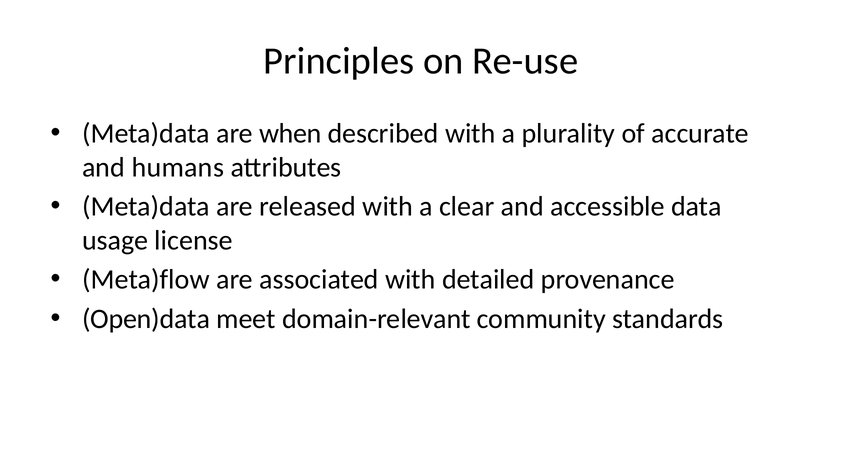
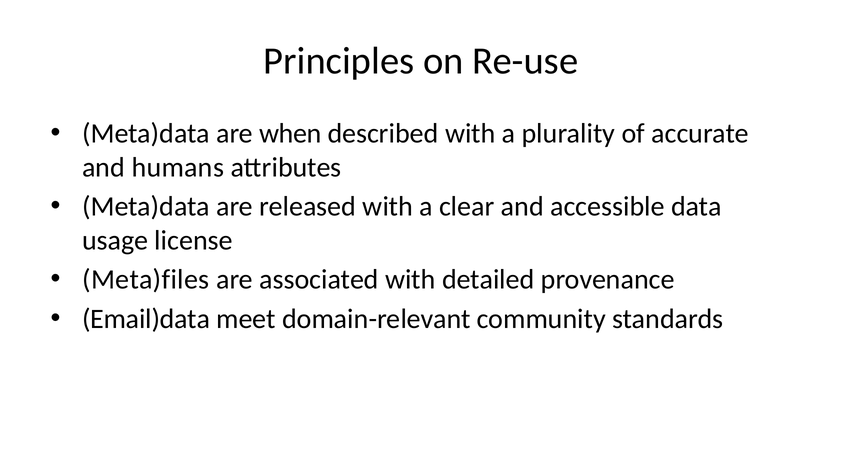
Meta)flow: Meta)flow -> Meta)files
Open)data: Open)data -> Email)data
